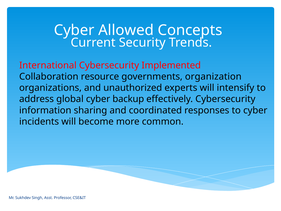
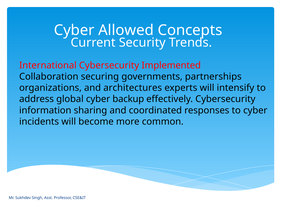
resource: resource -> securing
organization: organization -> partnerships
unauthorized: unauthorized -> architectures
